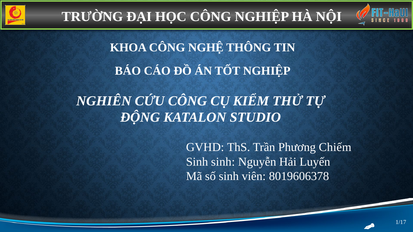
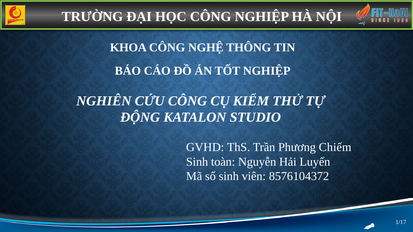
Sinh sinh: sinh -> toàn
8019606378: 8019606378 -> 8576104372
